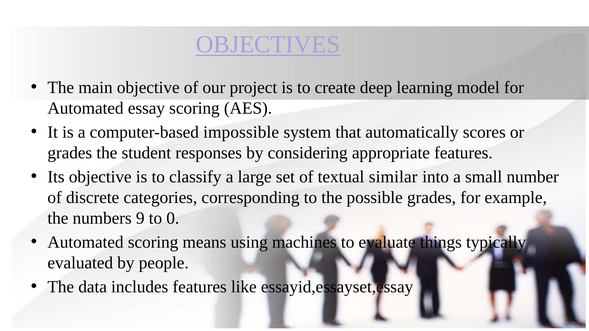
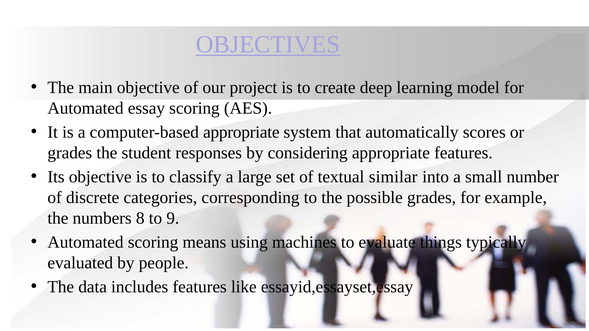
computer-based impossible: impossible -> appropriate
9: 9 -> 8
0: 0 -> 9
